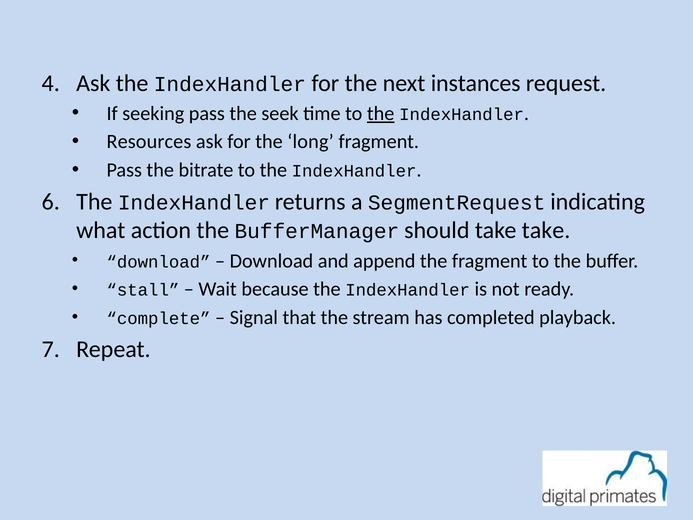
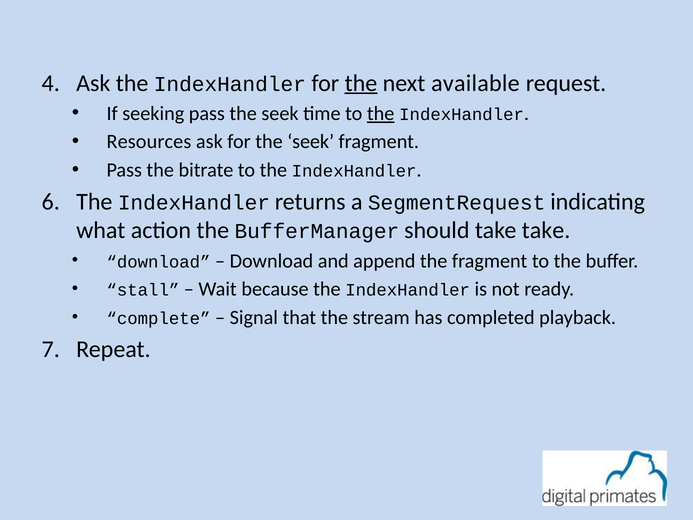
the at (361, 83) underline: none -> present
instances: instances -> available
for the long: long -> seek
